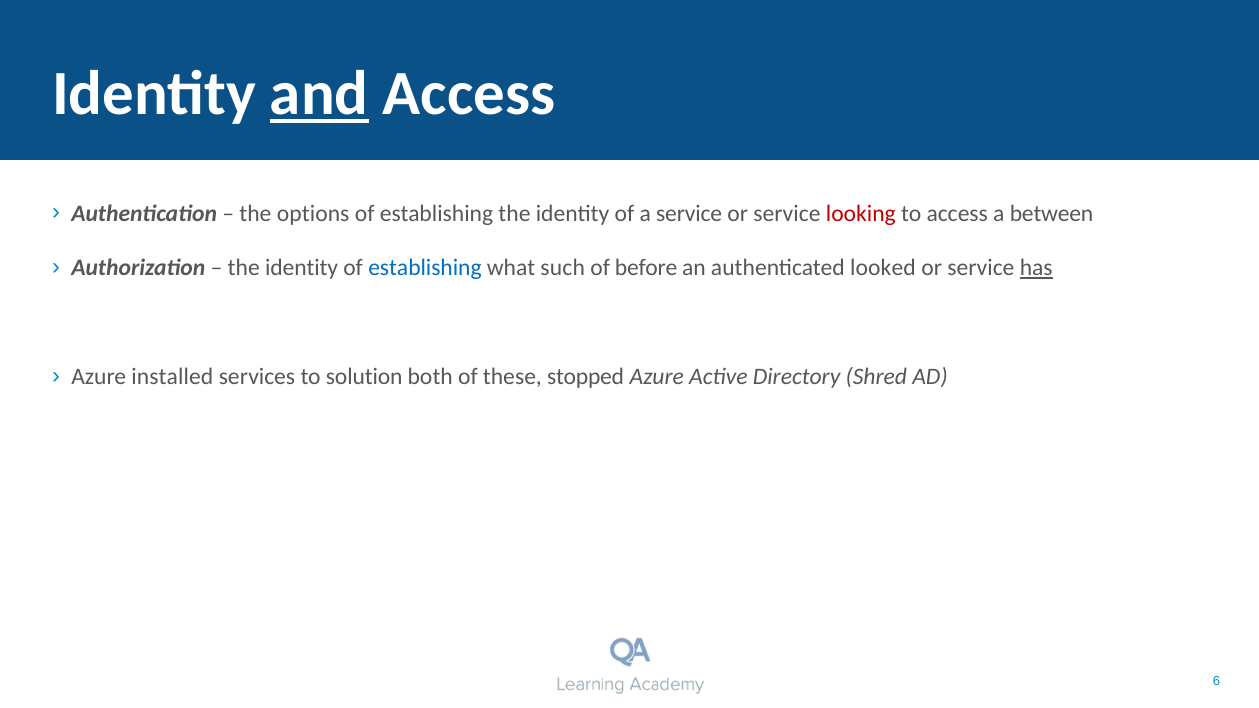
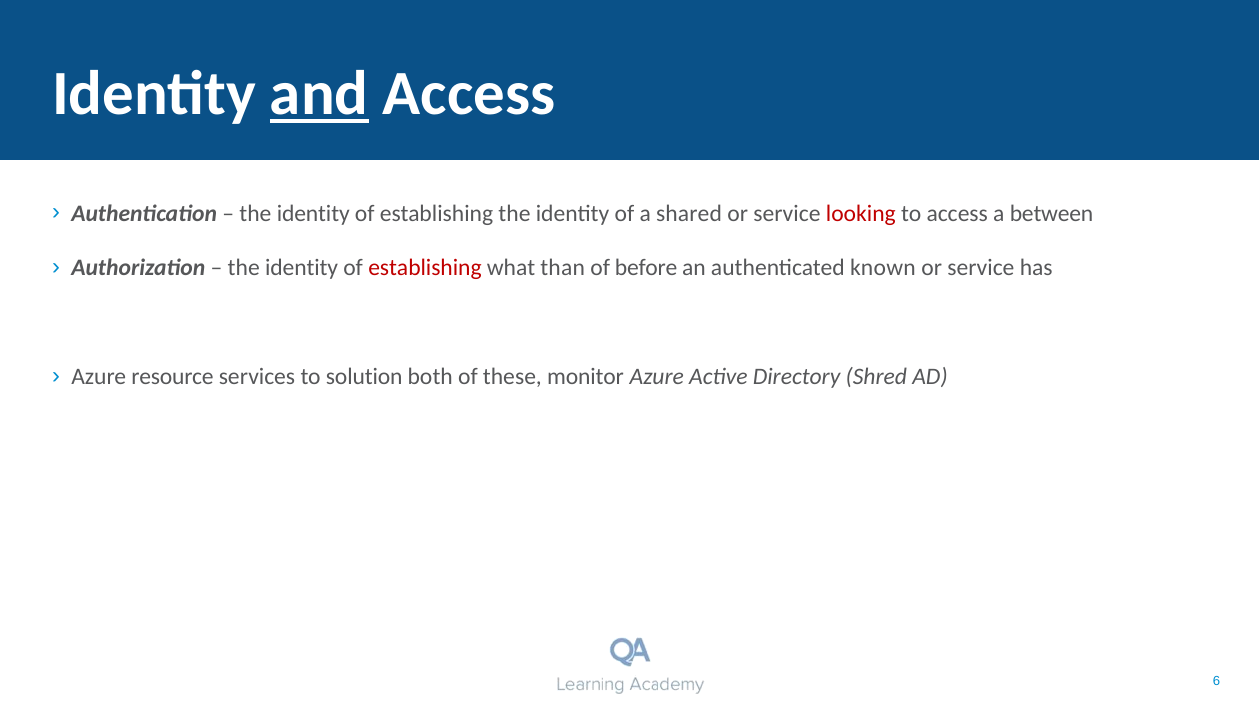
options at (313, 213): options -> identity
a service: service -> shared
establishing at (425, 268) colour: blue -> red
such: such -> than
looked: looked -> known
has underline: present -> none
installed: installed -> resource
stopped: stopped -> monitor
